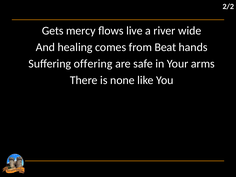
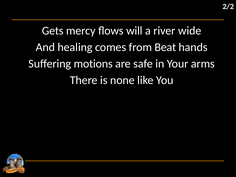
live: live -> will
offering: offering -> motions
